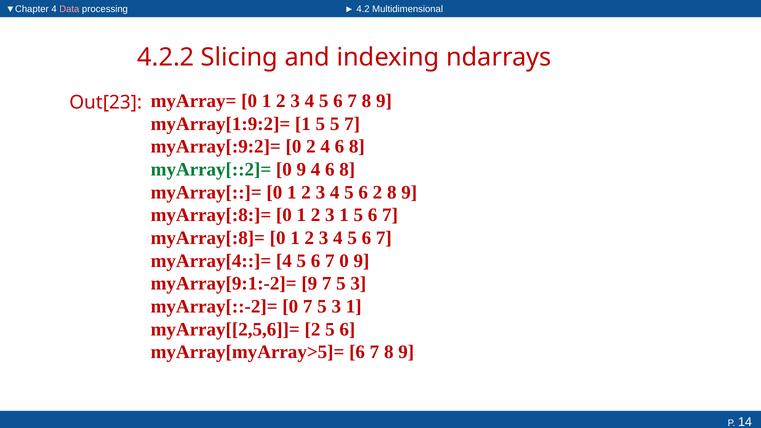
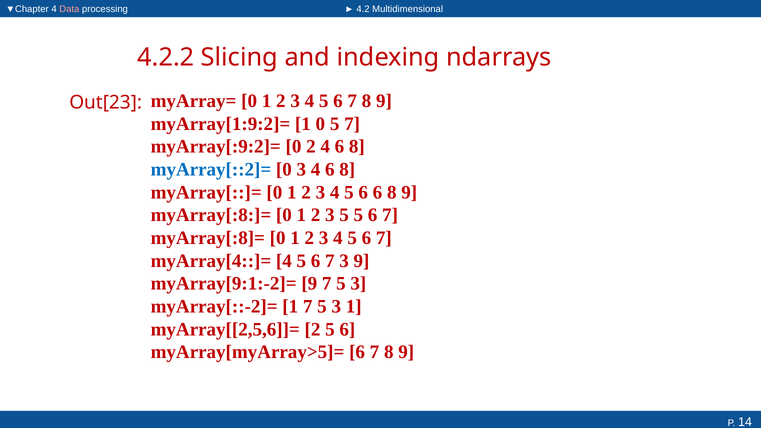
myArray[1:9:2]= 1 5: 5 -> 0
myArray[::2]= colour: green -> blue
9 at (301, 170): 9 -> 3
6 2: 2 -> 6
2 3 1: 1 -> 5
7 0: 0 -> 3
myArray[::-2]= 0: 0 -> 1
